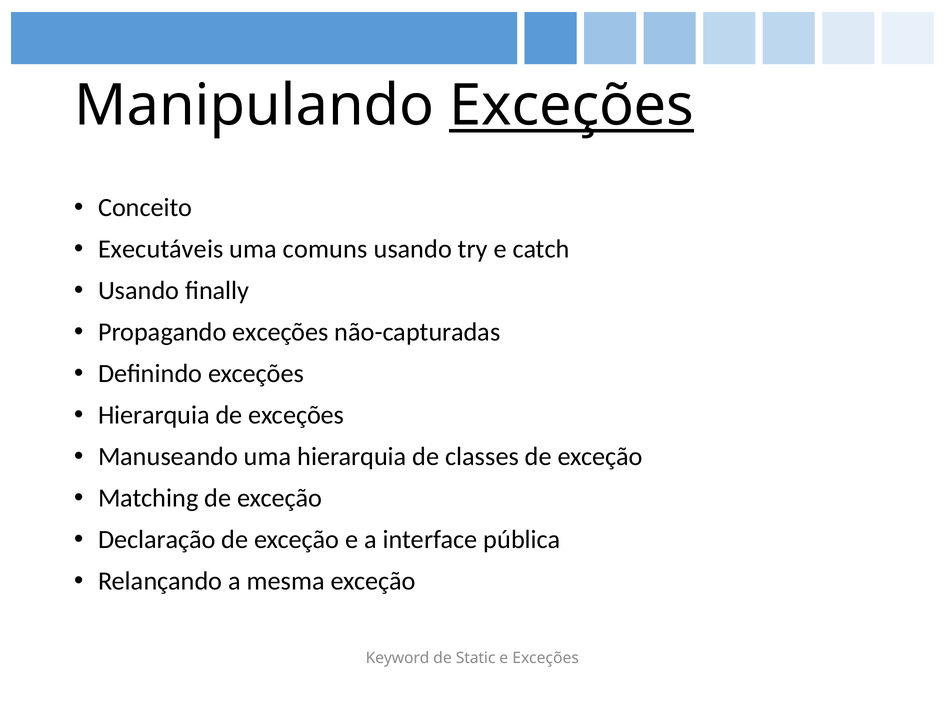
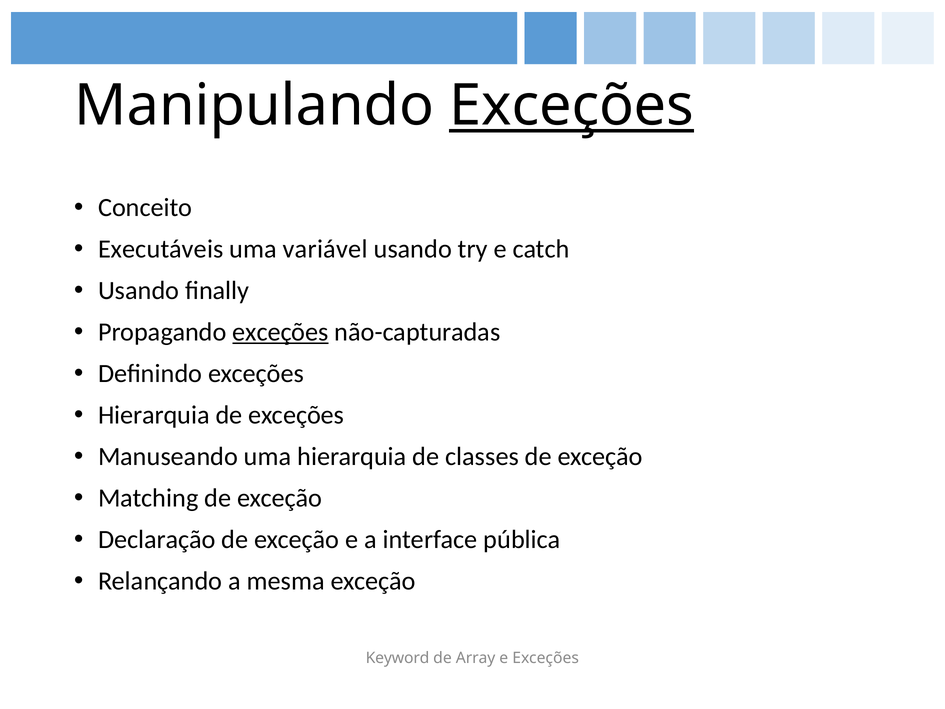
comuns: comuns -> variável
exceções at (280, 332) underline: none -> present
Static: Static -> Array
